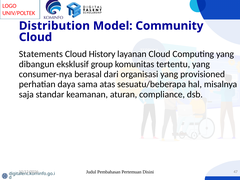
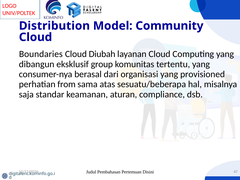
Statements: Statements -> Boundaries
History: History -> Diubah
daya: daya -> from
